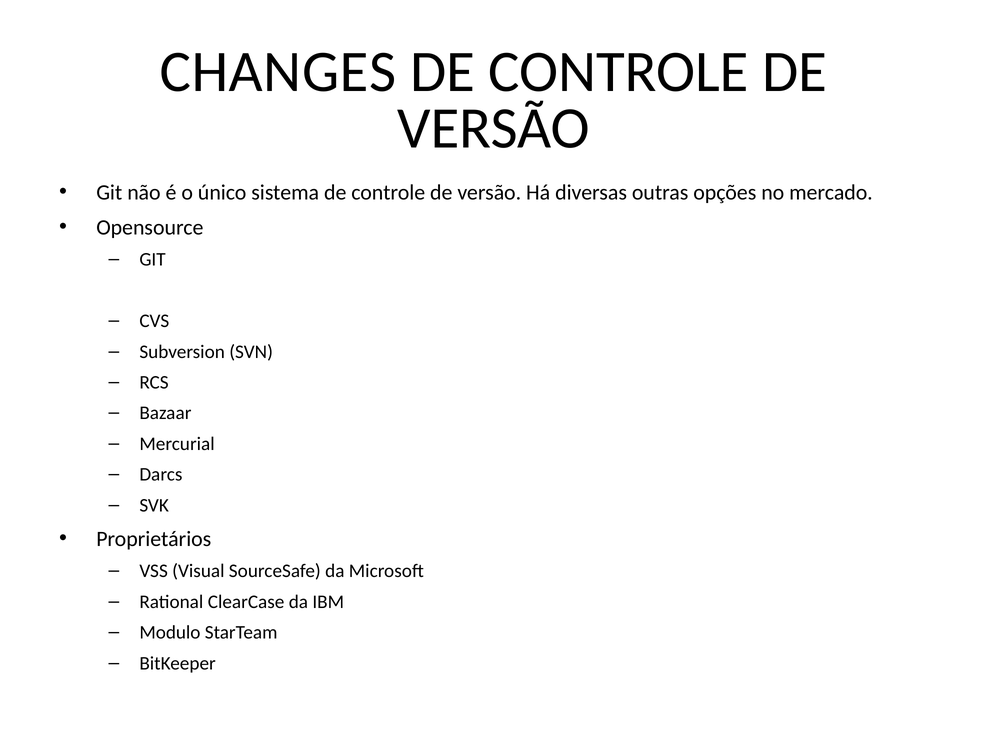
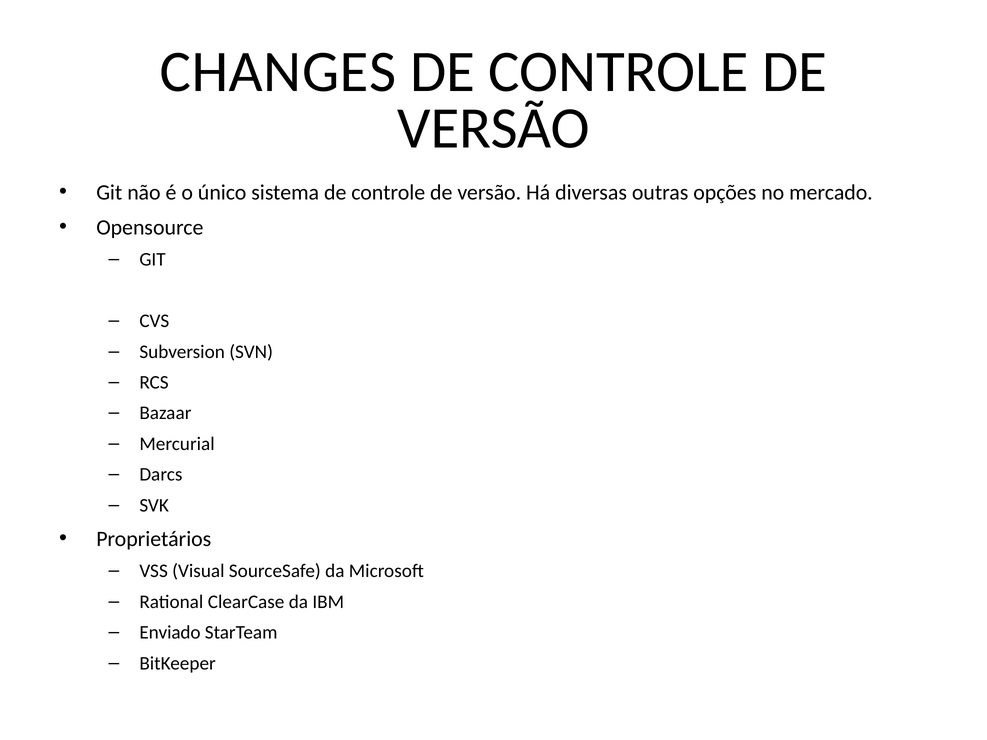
Modulo: Modulo -> Enviado
